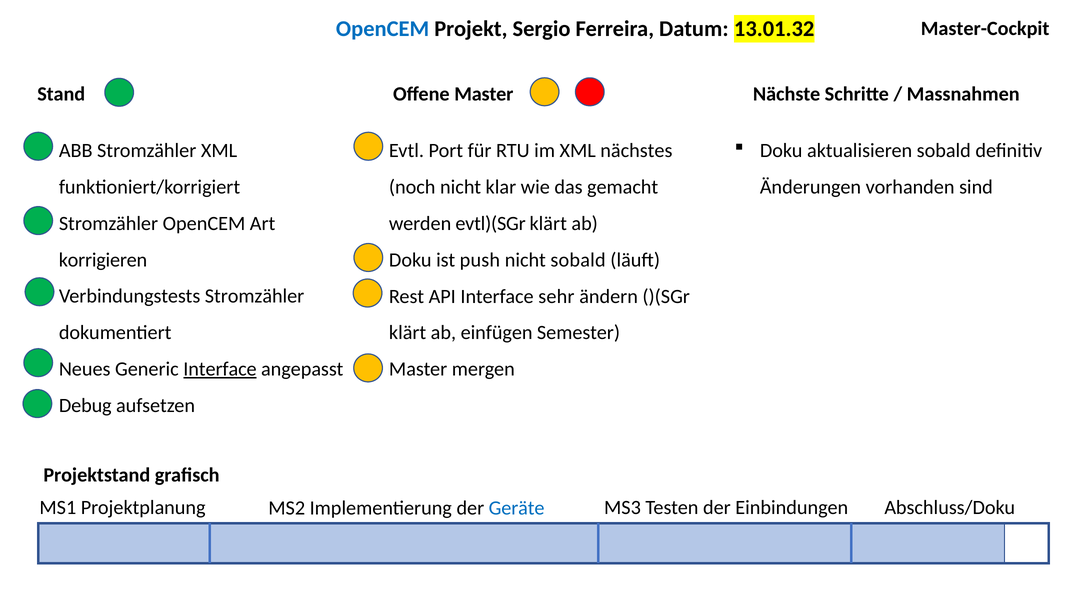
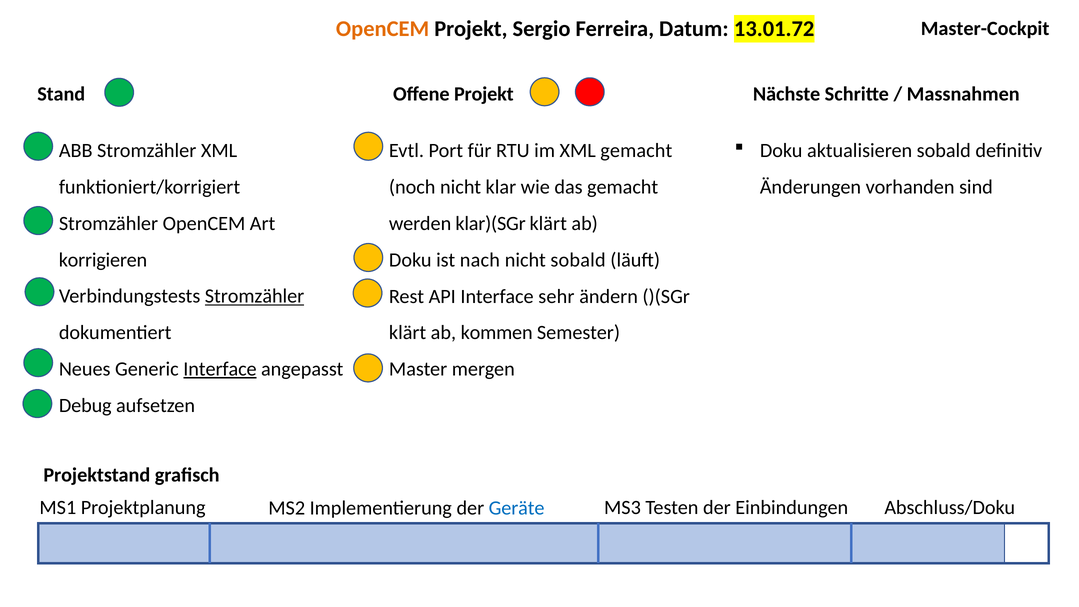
OpenCEM at (383, 29) colour: blue -> orange
13.01.32: 13.01.32 -> 13.01.72
Offene Master: Master -> Projekt
XML nächstes: nächstes -> gemacht
evtl)(SGr: evtl)(SGr -> klar)(SGr
push: push -> nach
Stromzähler at (255, 296) underline: none -> present
einfügen: einfügen -> kommen
